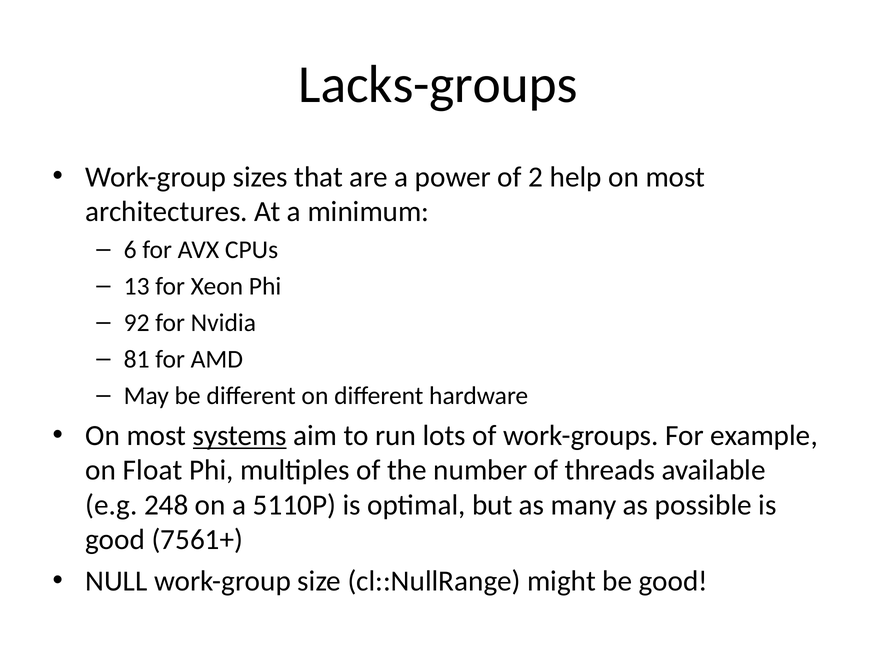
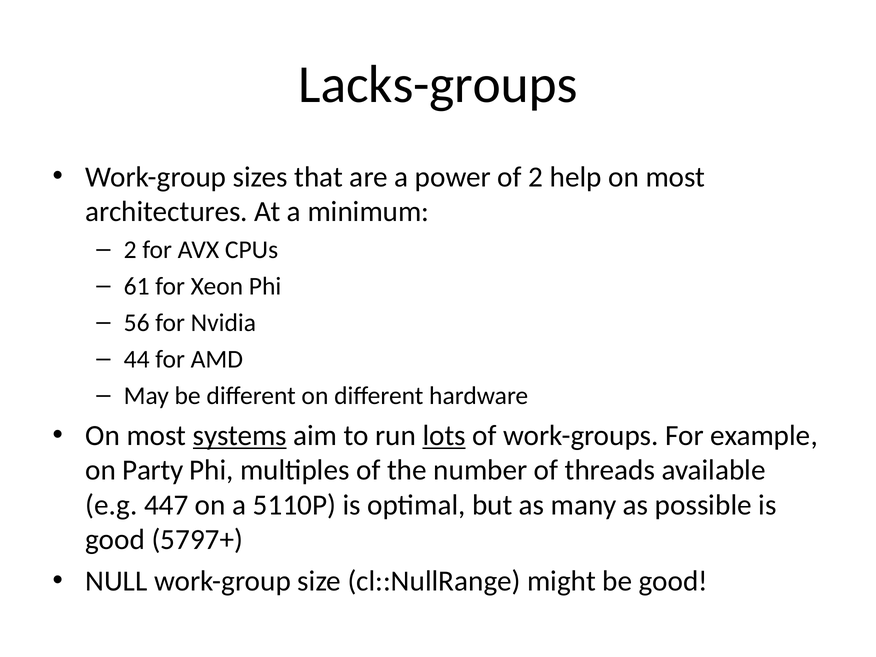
6 at (130, 250): 6 -> 2
13: 13 -> 61
92: 92 -> 56
81: 81 -> 44
lots underline: none -> present
Float: Float -> Party
248: 248 -> 447
7561+: 7561+ -> 5797+
